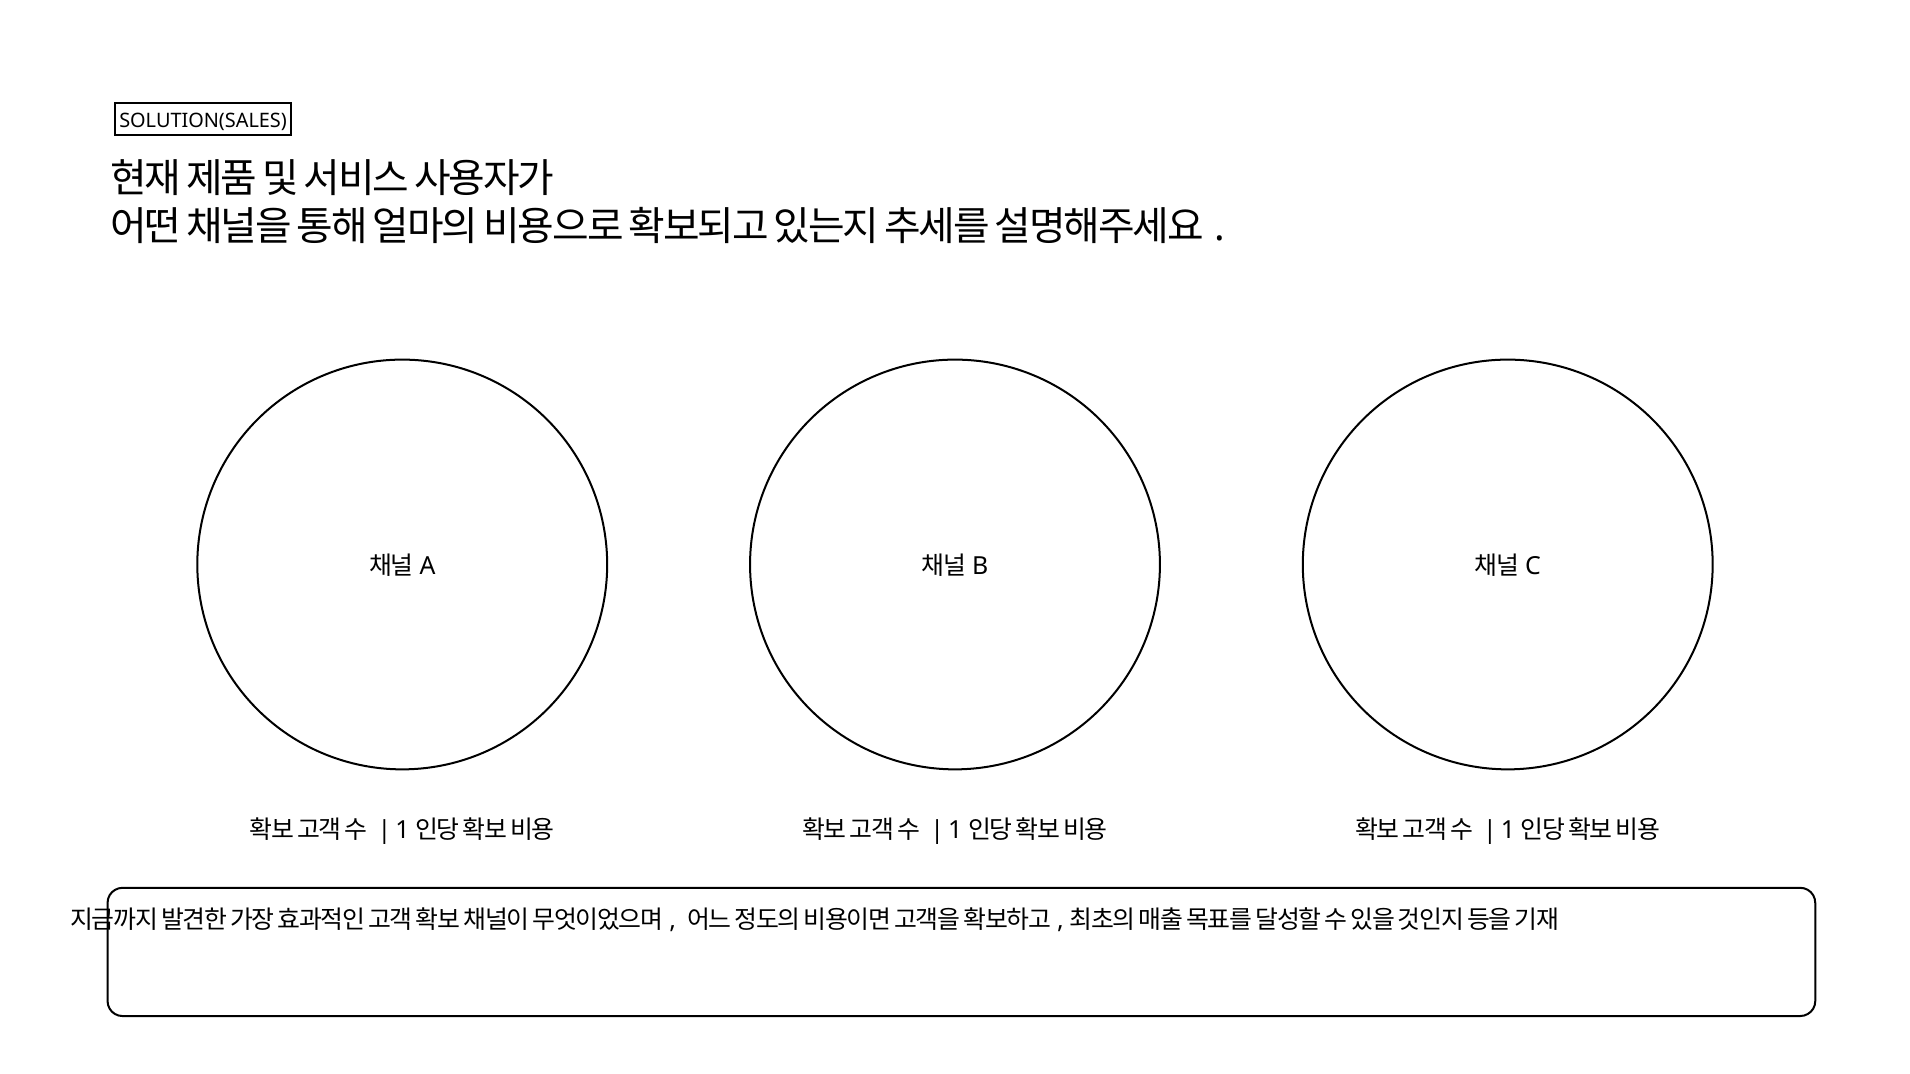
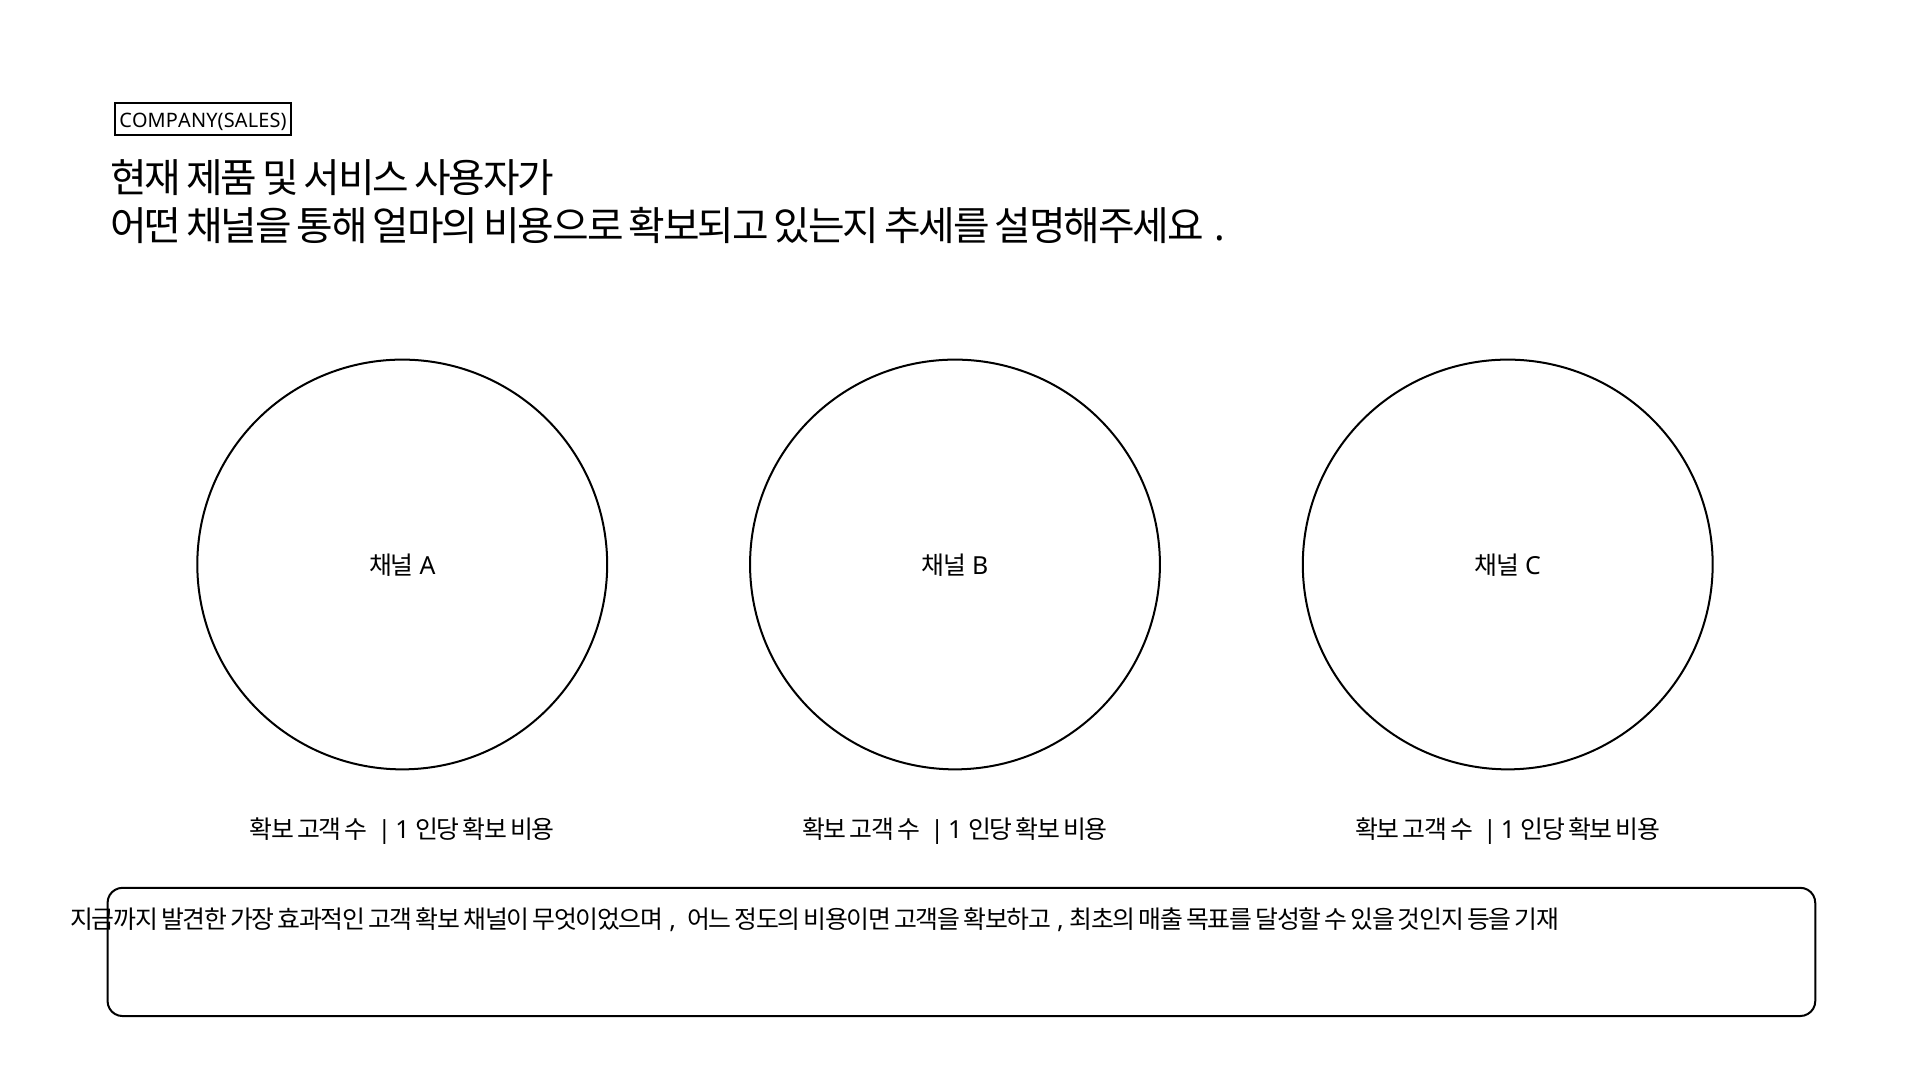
SOLUTION(SALES: SOLUTION(SALES -> COMPANY(SALES
